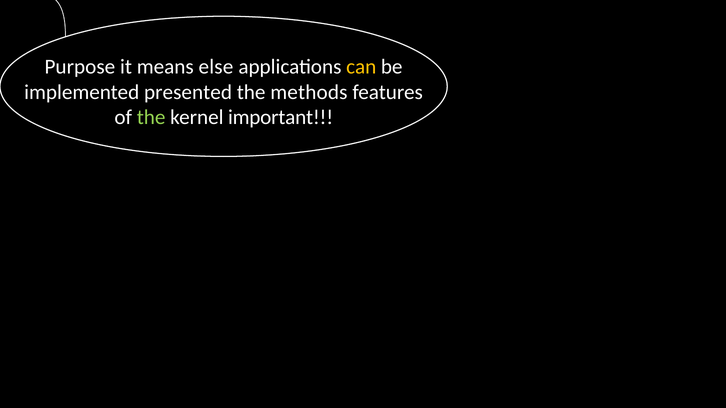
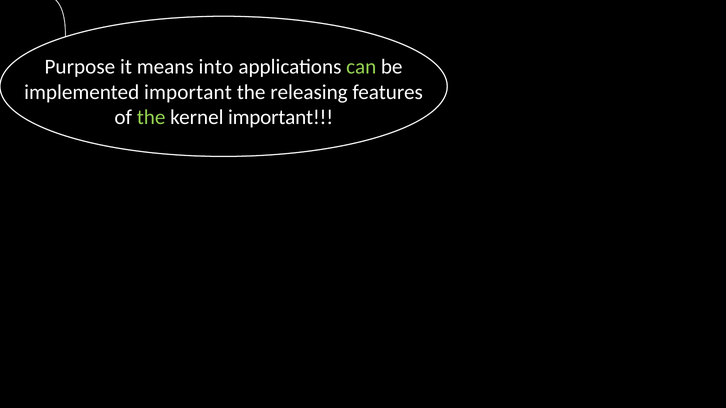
else: else -> into
can colour: yellow -> light green
implemented presented: presented -> important
methods: methods -> releasing
